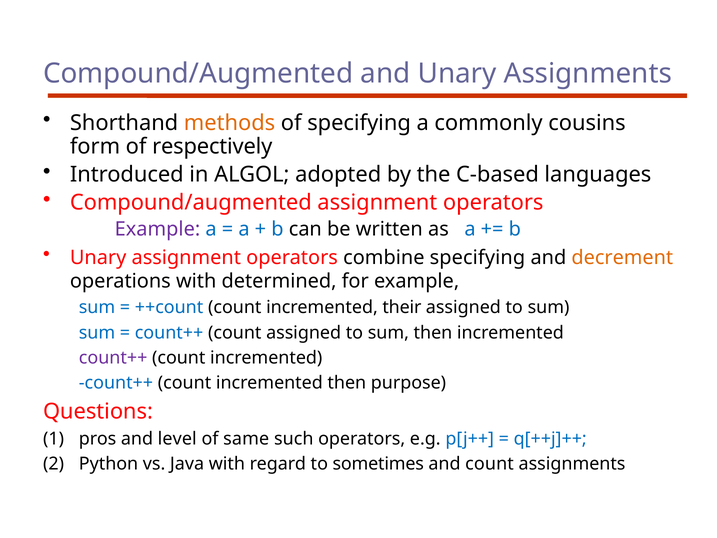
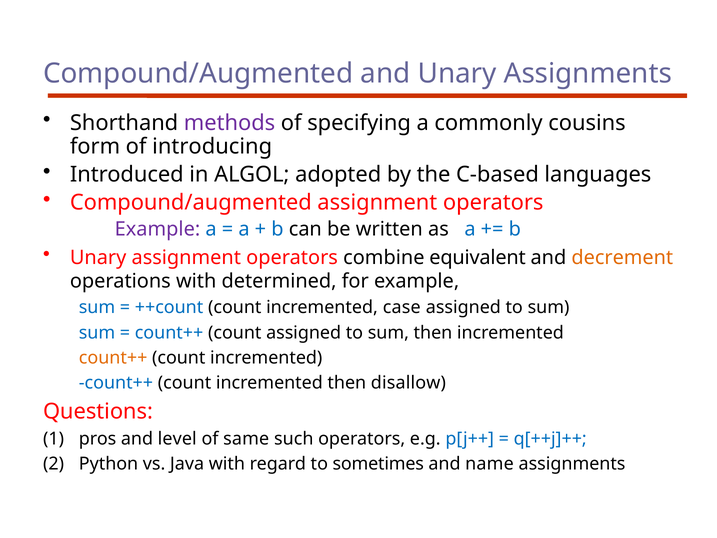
methods colour: orange -> purple
respectively: respectively -> introducing
combine specifying: specifying -> equivalent
their: their -> case
count++ at (113, 358) colour: purple -> orange
purpose: purpose -> disallow
and count: count -> name
